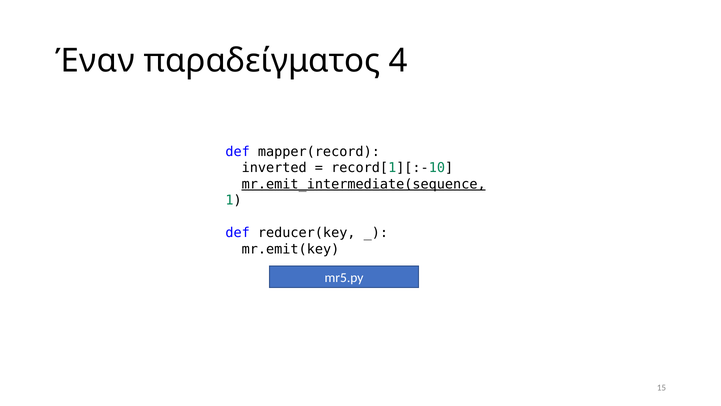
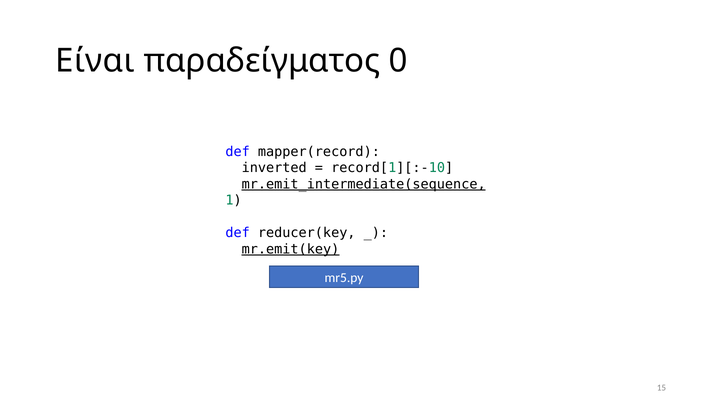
Έναν: Έναν -> Είναι
4: 4 -> 0
mr.emit(key underline: none -> present
